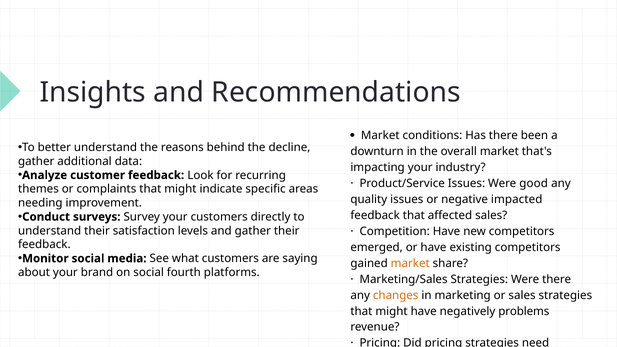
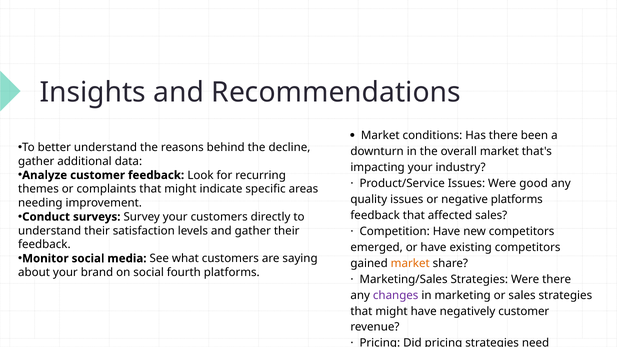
negative impacted: impacted -> platforms
changes colour: orange -> purple
negatively problems: problems -> customer
